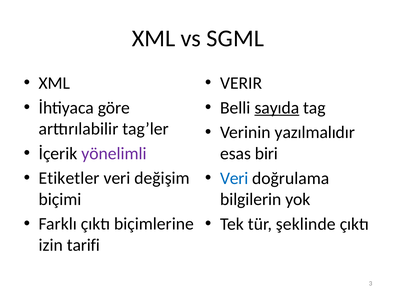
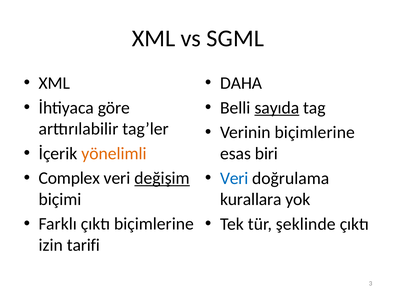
VERIR: VERIR -> DAHA
Verinin yazılmalıdır: yazılmalıdır -> biçimlerine
yönelimli colour: purple -> orange
Etiketler: Etiketler -> Complex
değişim underline: none -> present
bilgilerin: bilgilerin -> kurallara
